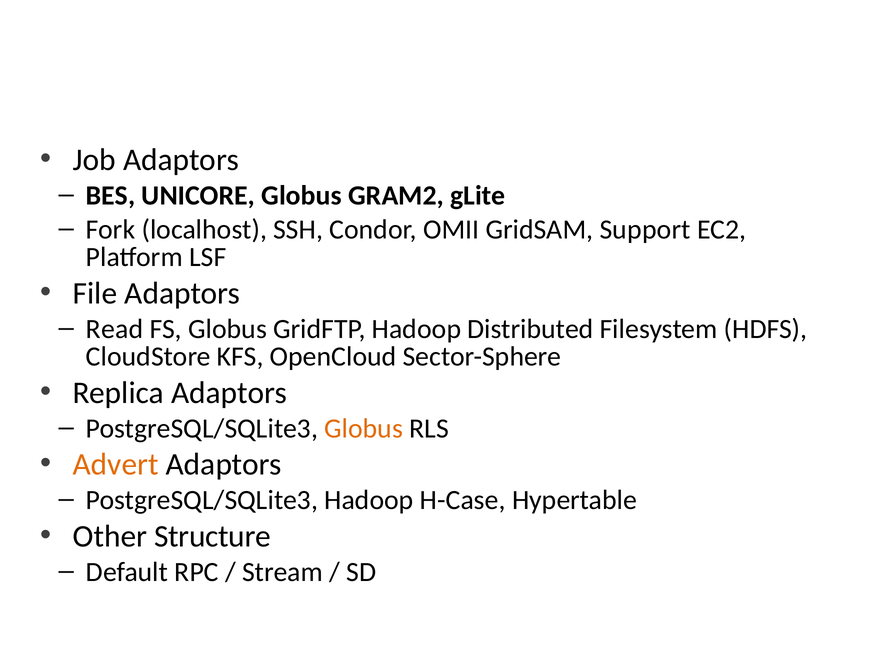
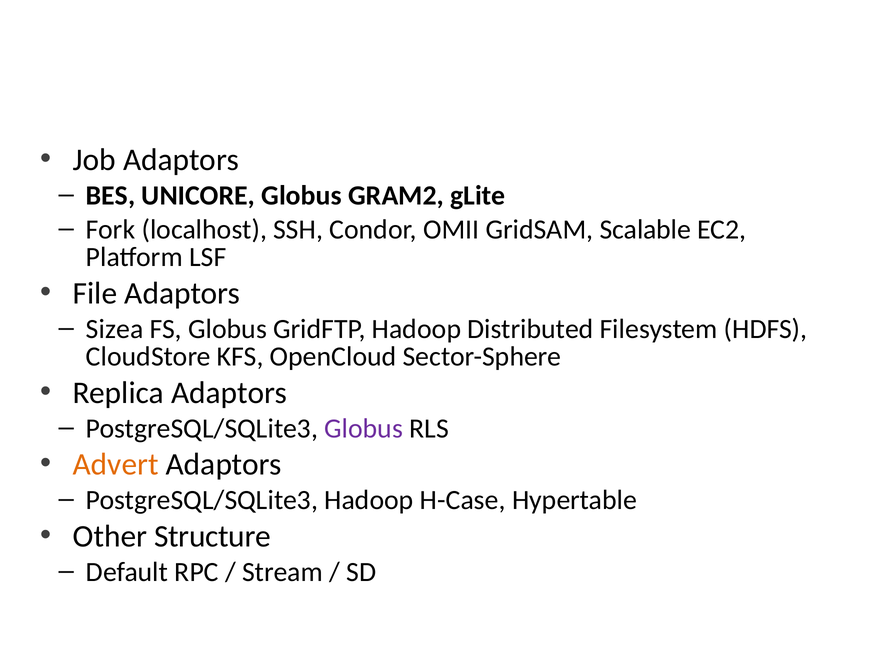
Support: Support -> Scalable
Read: Read -> Sizea
Globus at (364, 429) colour: orange -> purple
